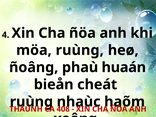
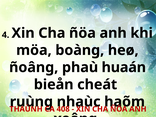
möa ruùng: ruùng -> boàng
